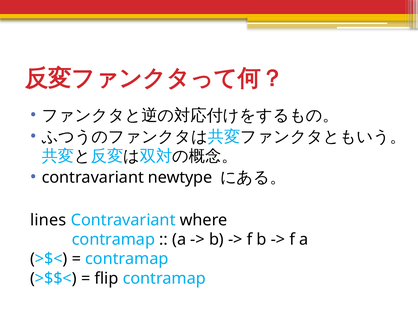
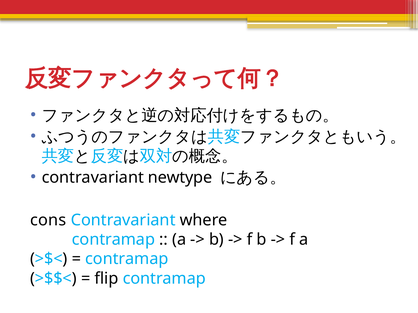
lines: lines -> cons
